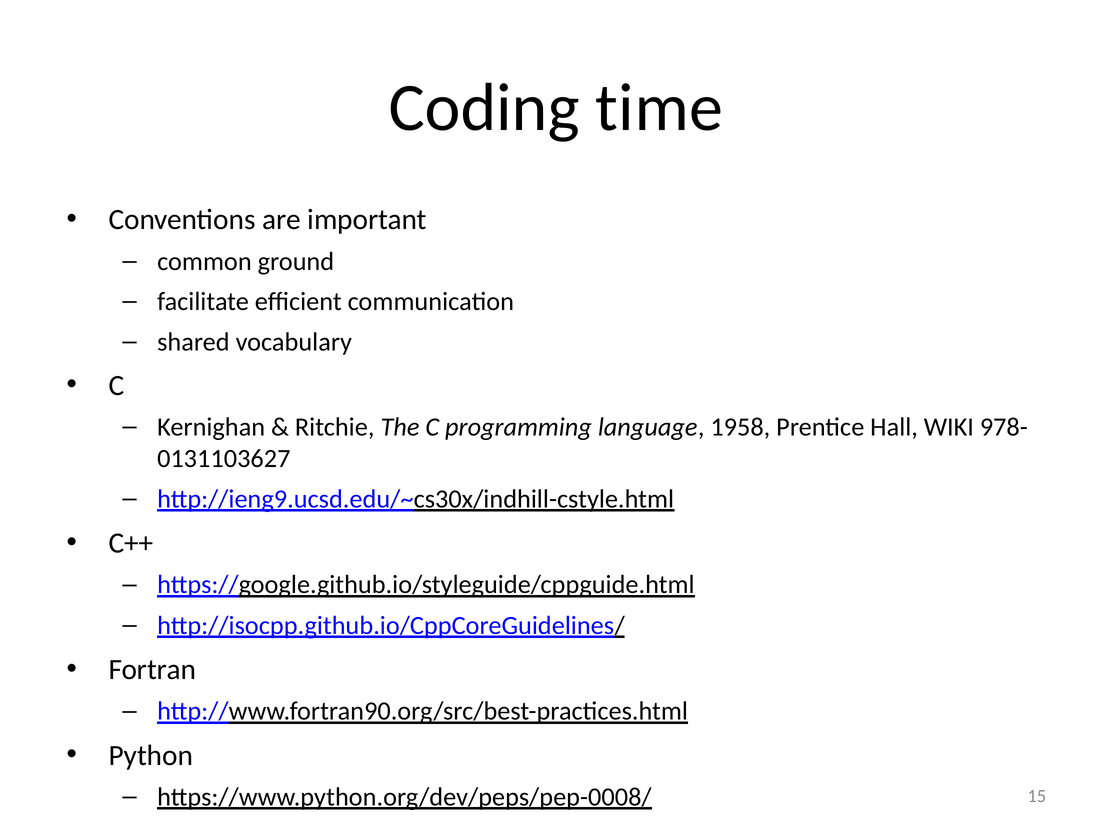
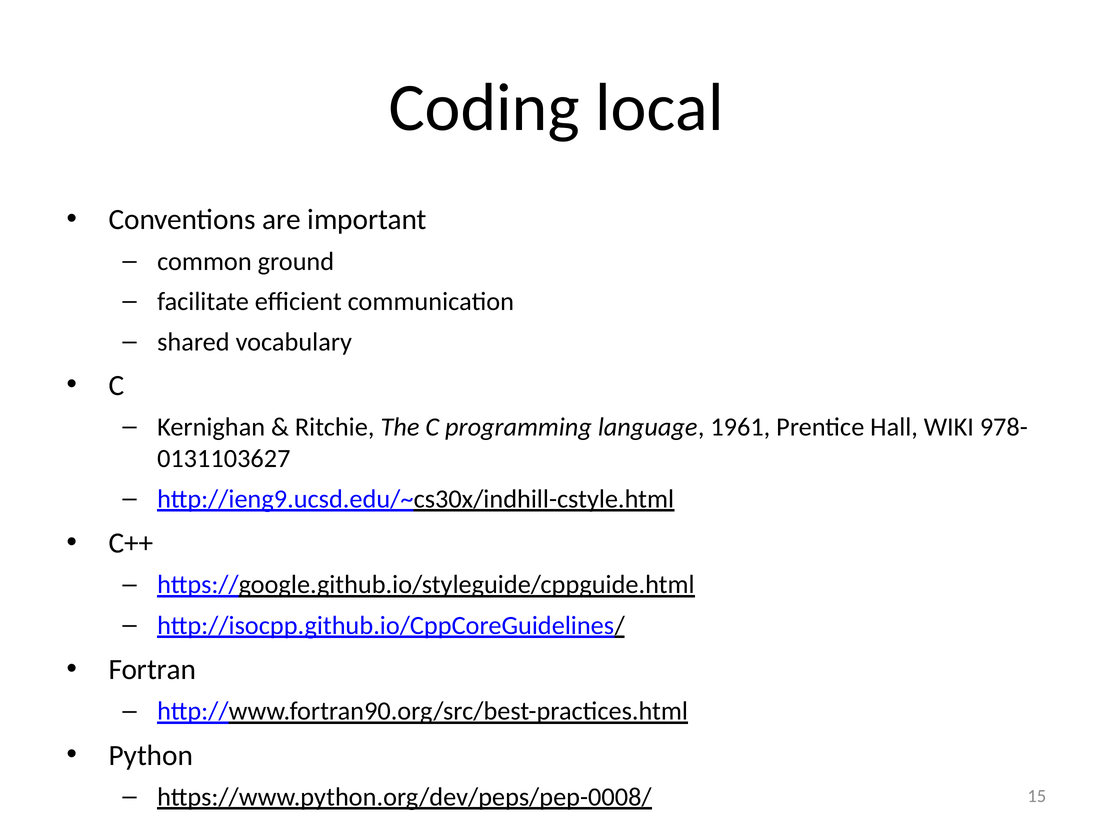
time: time -> local
1958: 1958 -> 1961
